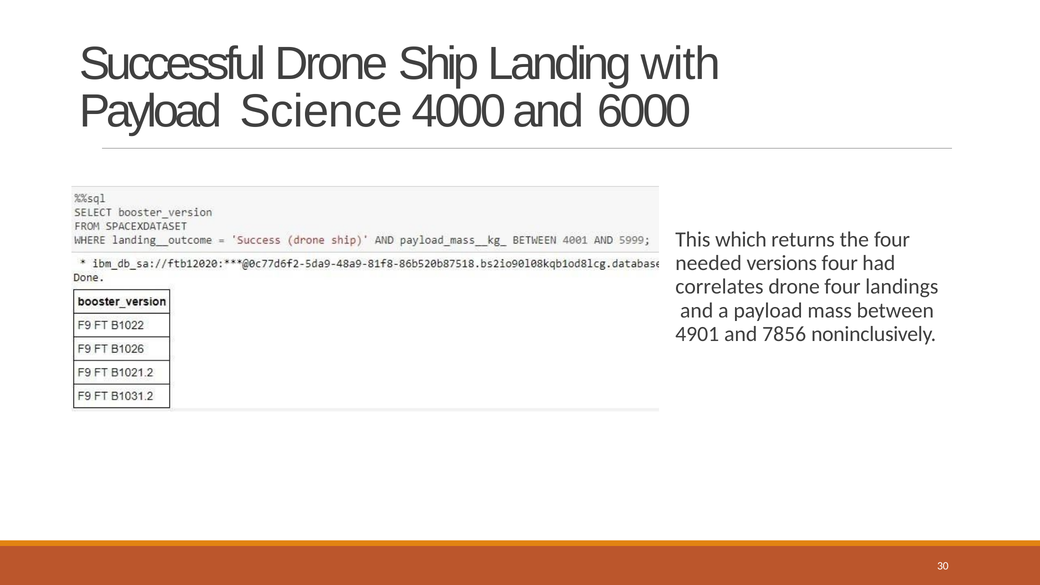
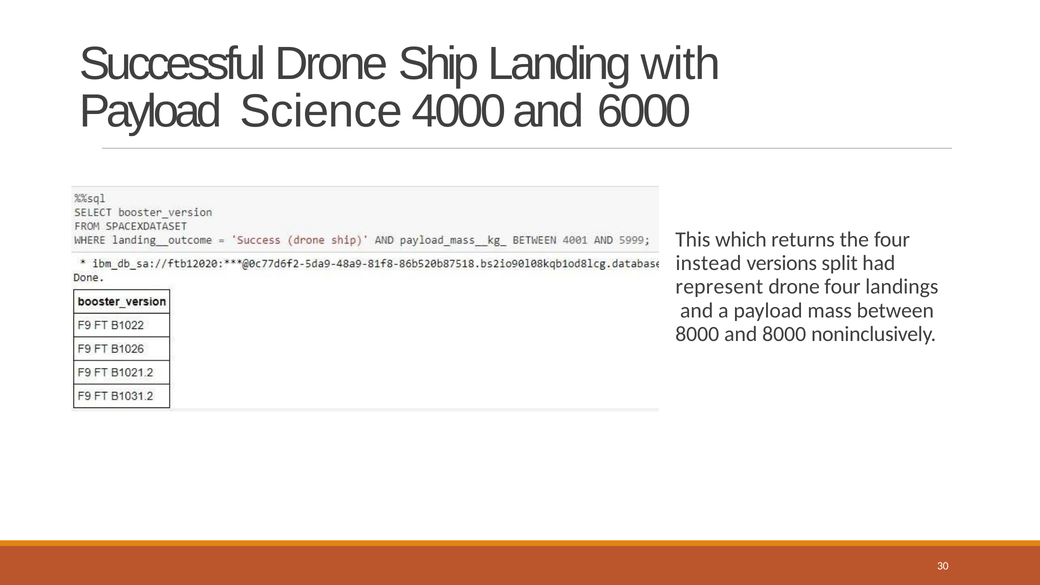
needed: needed -> instead
versions four: four -> split
correlates: correlates -> represent
4901 at (697, 334): 4901 -> 8000
and 7856: 7856 -> 8000
